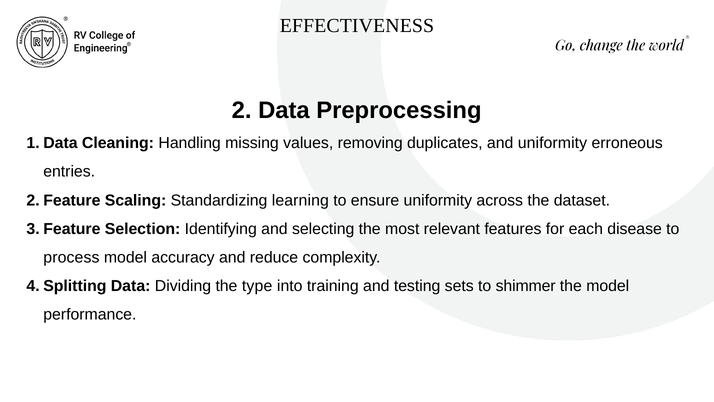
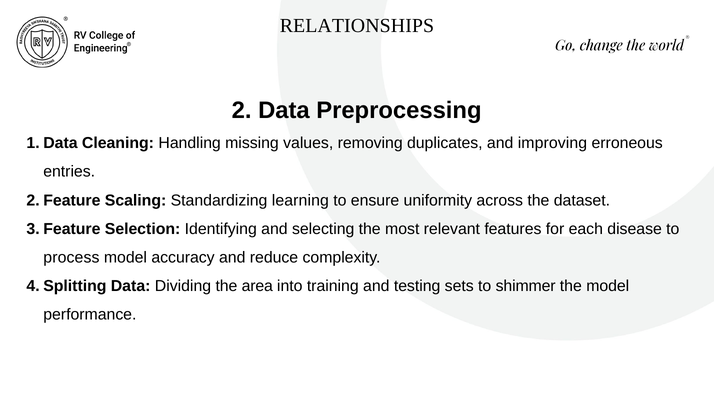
EFFECTIVENESS: EFFECTIVENESS -> RELATIONSHIPS
and uniformity: uniformity -> improving
type: type -> area
